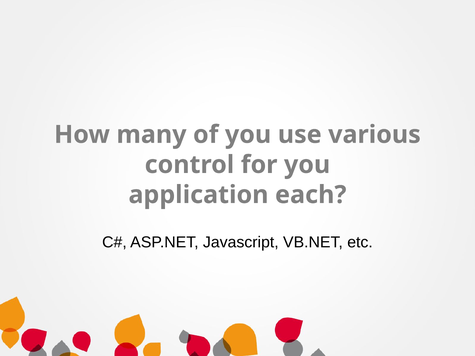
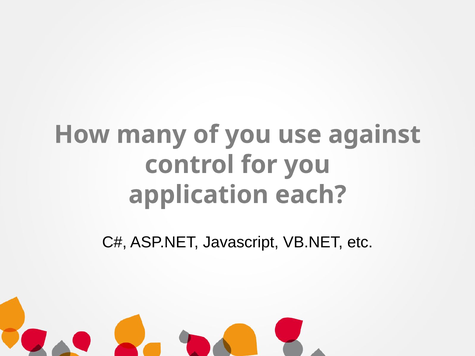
various: various -> against
